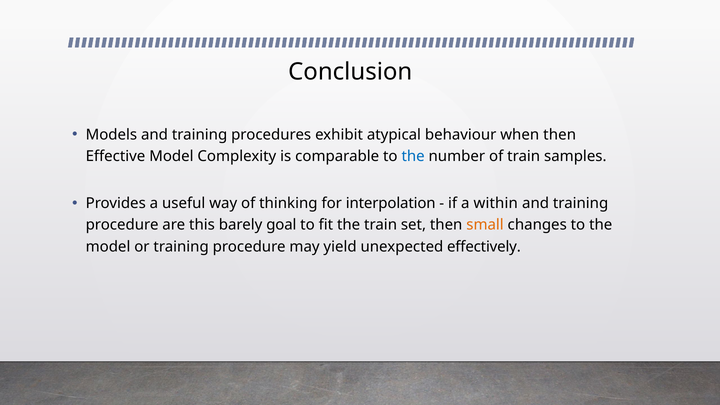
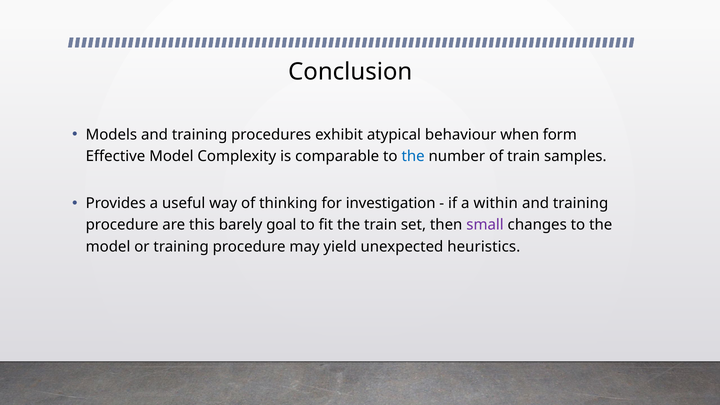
when then: then -> form
interpolation: interpolation -> investigation
small colour: orange -> purple
effectively: effectively -> heuristics
